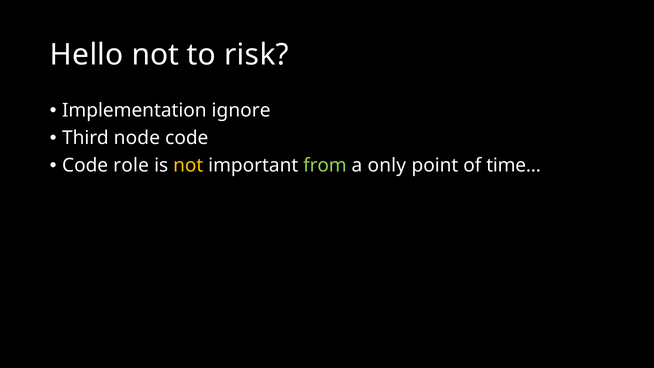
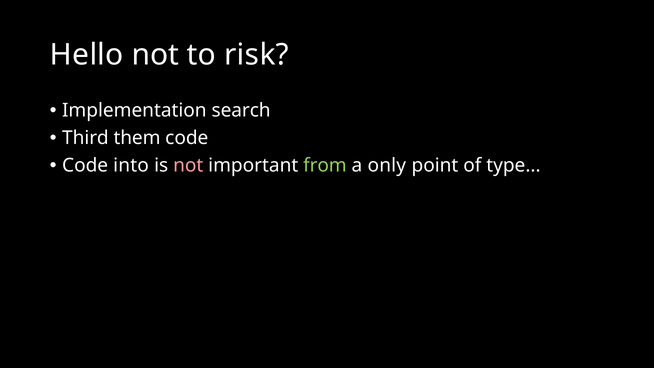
ignore: ignore -> search
node: node -> them
role: role -> into
not at (188, 165) colour: yellow -> pink
time: time -> type
